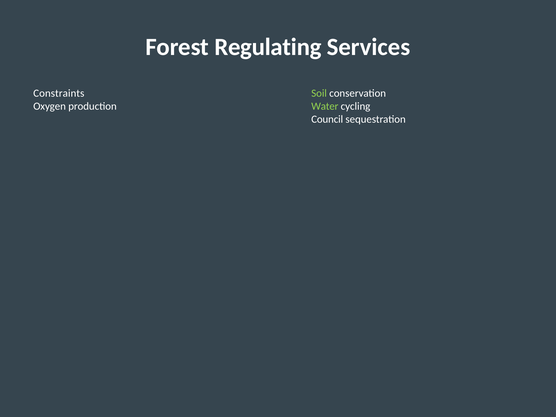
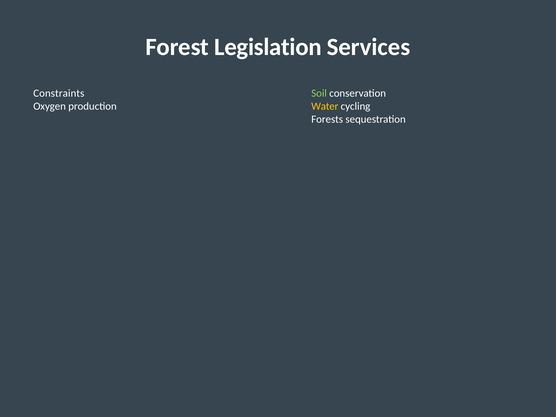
Regulating: Regulating -> Legislation
Water colour: light green -> yellow
Council: Council -> Forests
